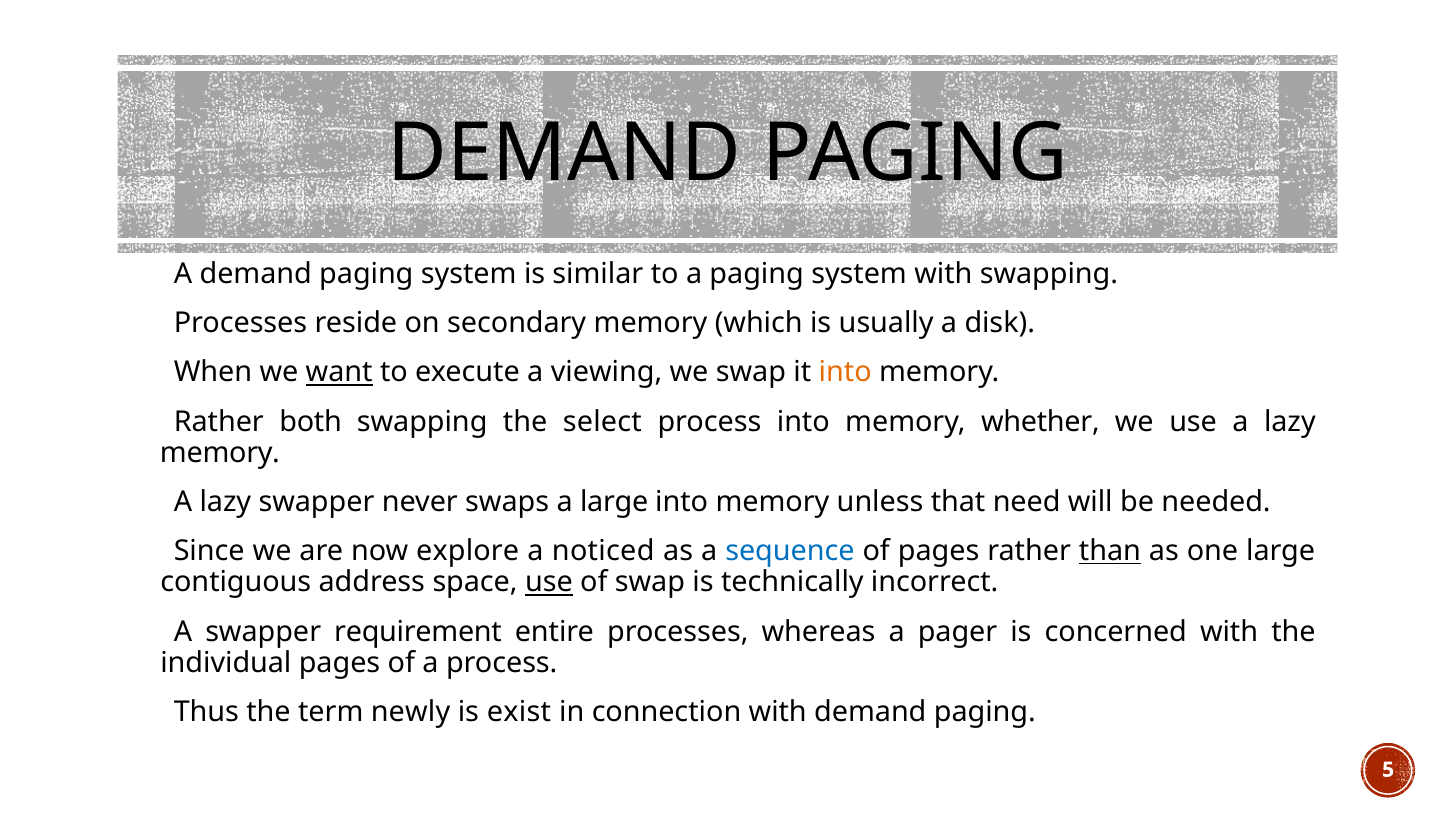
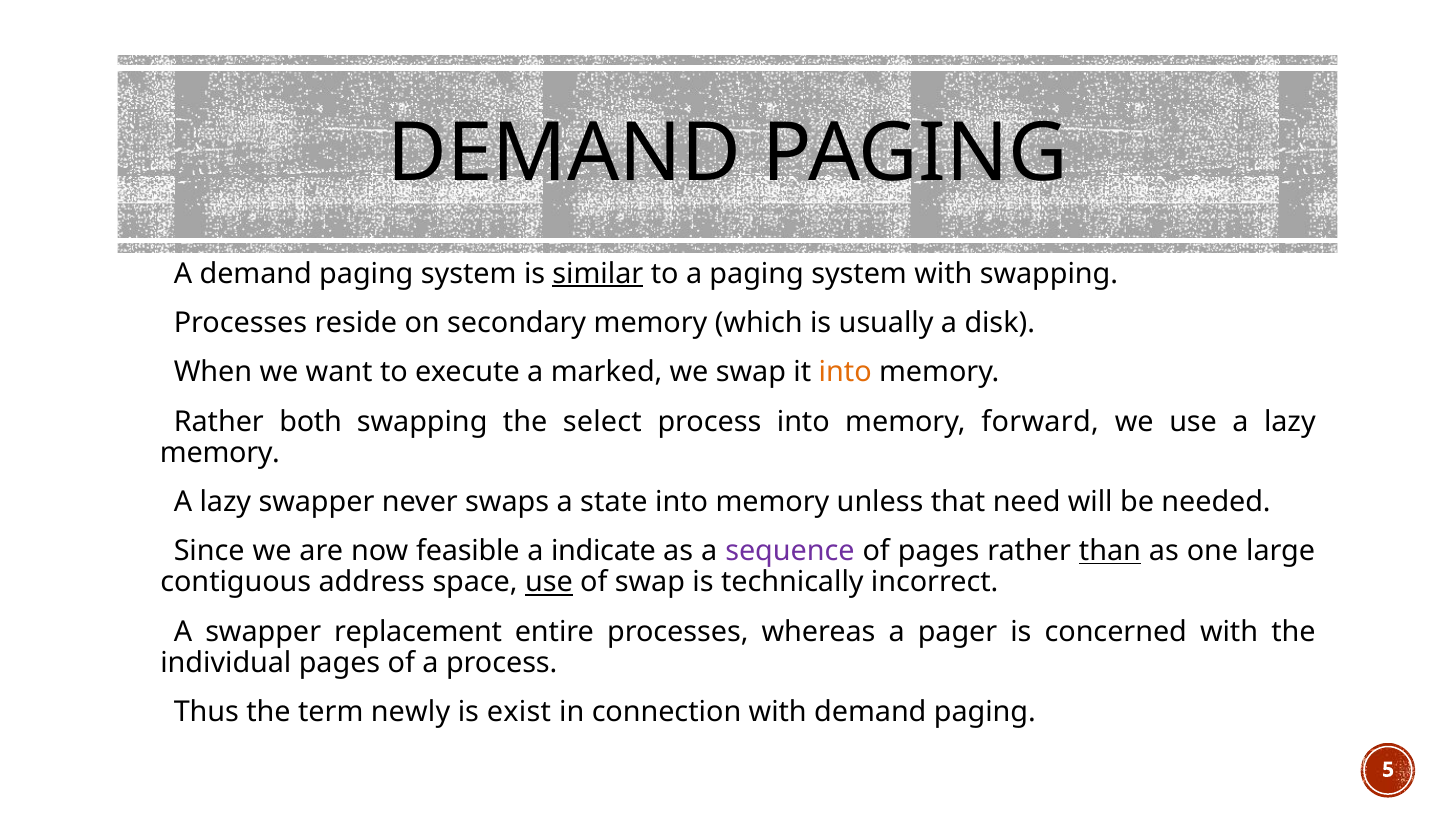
similar underline: none -> present
want underline: present -> none
viewing: viewing -> marked
whether: whether -> forward
a large: large -> state
explore: explore -> feasible
noticed: noticed -> indicate
sequence colour: blue -> purple
requirement: requirement -> replacement
